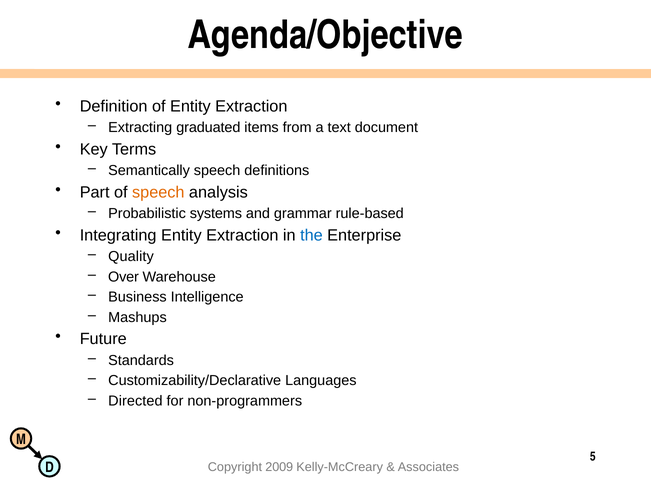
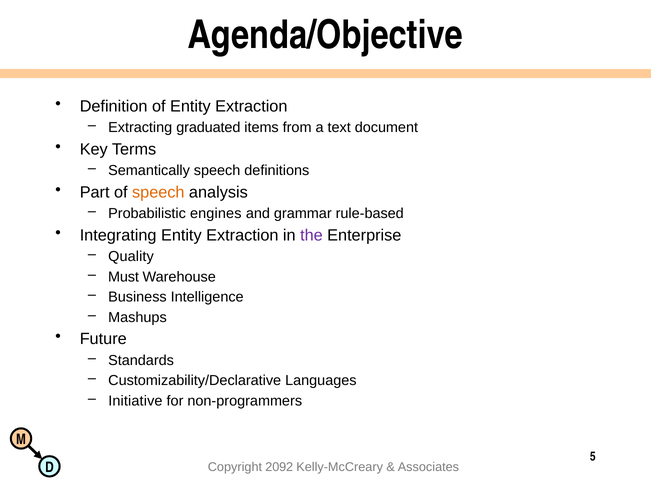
systems: systems -> engines
the colour: blue -> purple
Over: Over -> Must
Directed: Directed -> Initiative
2009: 2009 -> 2092
